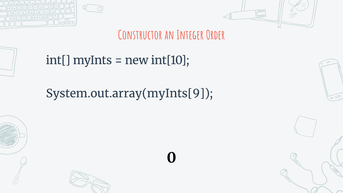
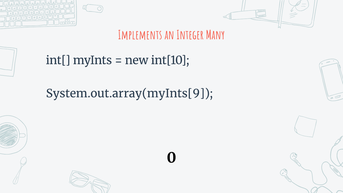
Constructor: Constructor -> Implements
Order: Order -> Many
